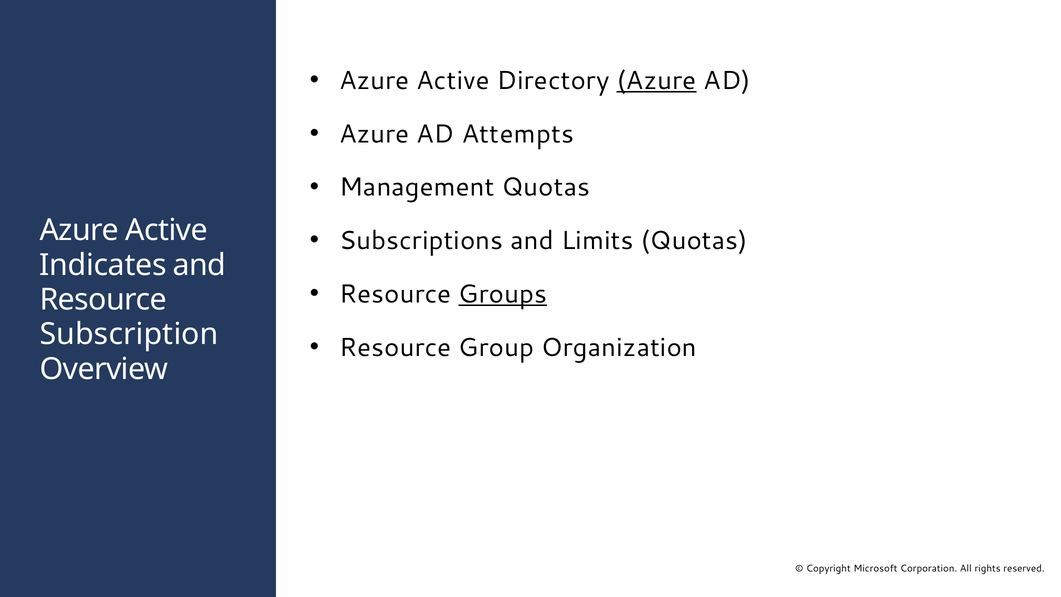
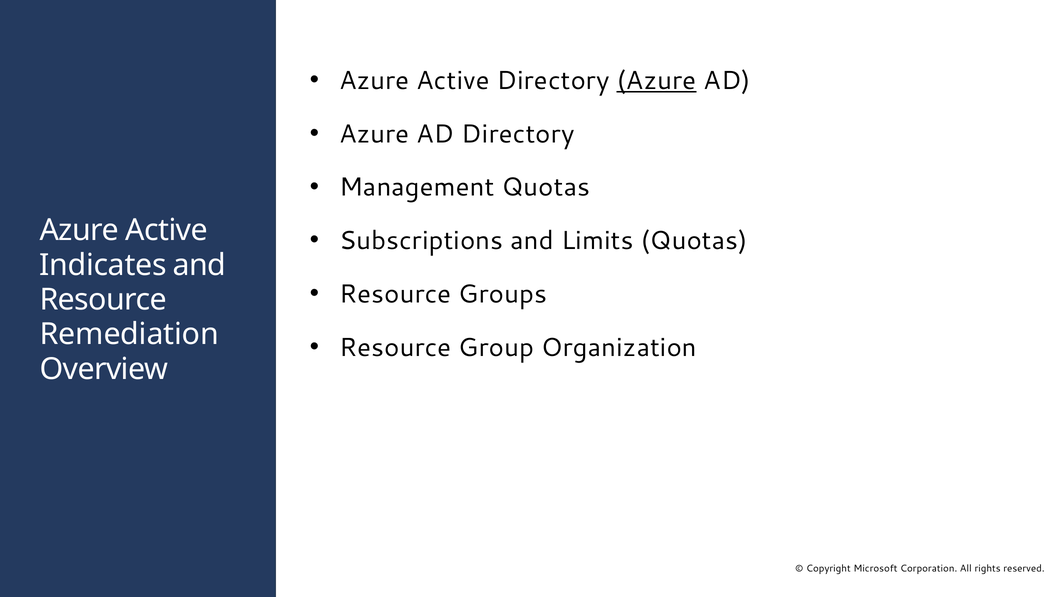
AD Attempts: Attempts -> Directory
Groups underline: present -> none
Subscription: Subscription -> Remediation
